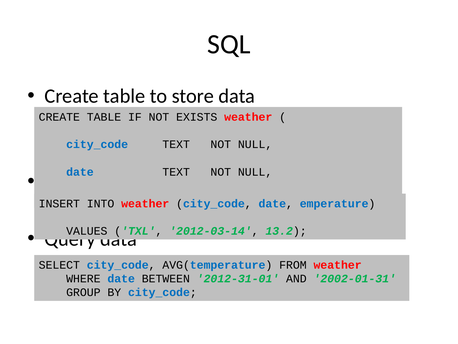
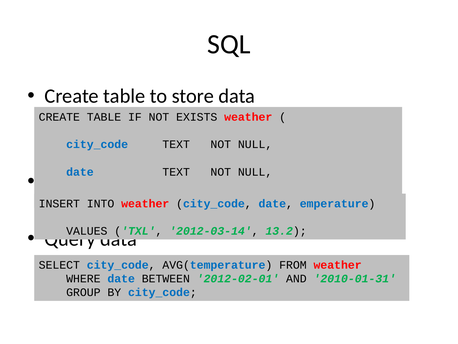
2012-31-01: 2012-31-01 -> 2012-02-01
2002-01-31: 2002-01-31 -> 2010-01-31
